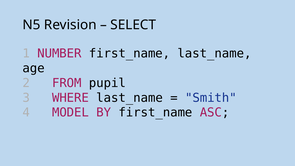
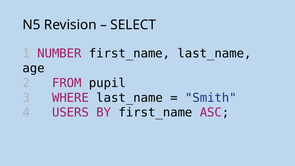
MODEL: MODEL -> USERS
